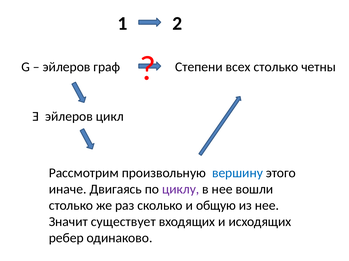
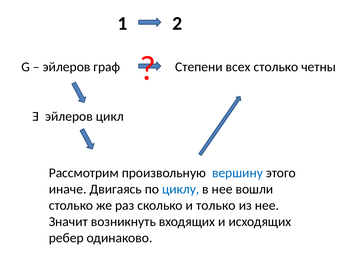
циклу colour: purple -> blue
общую: общую -> только
существует: существует -> возникнуть
